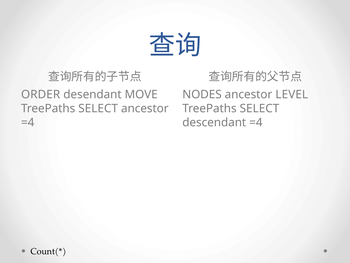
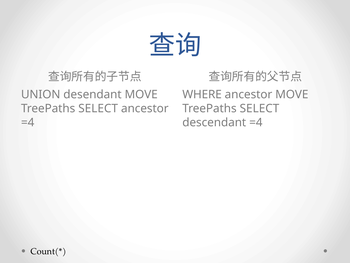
ORDER: ORDER -> UNION
NODES: NODES -> WHERE
ancestor LEVEL: LEVEL -> MOVE
